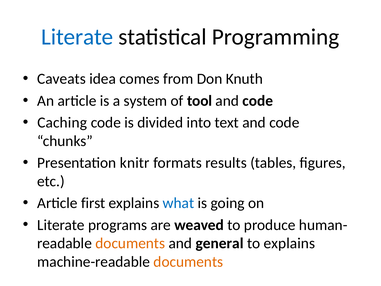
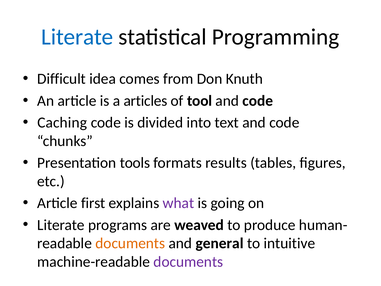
Caveats: Caveats -> Difficult
system: system -> articles
knitr: knitr -> tools
what colour: blue -> purple
to explains: explains -> intuitive
documents at (188, 262) colour: orange -> purple
